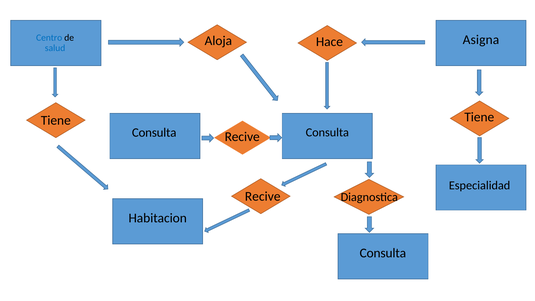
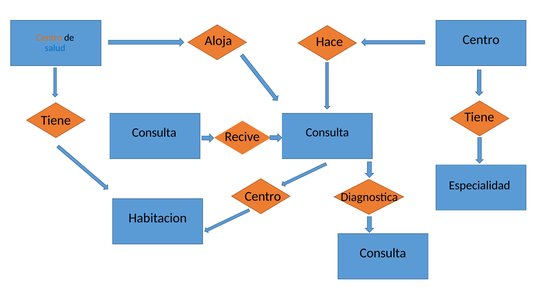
Centro at (49, 38) colour: blue -> orange
Asigna at (481, 40): Asigna -> Centro
Recive at (263, 196): Recive -> Centro
